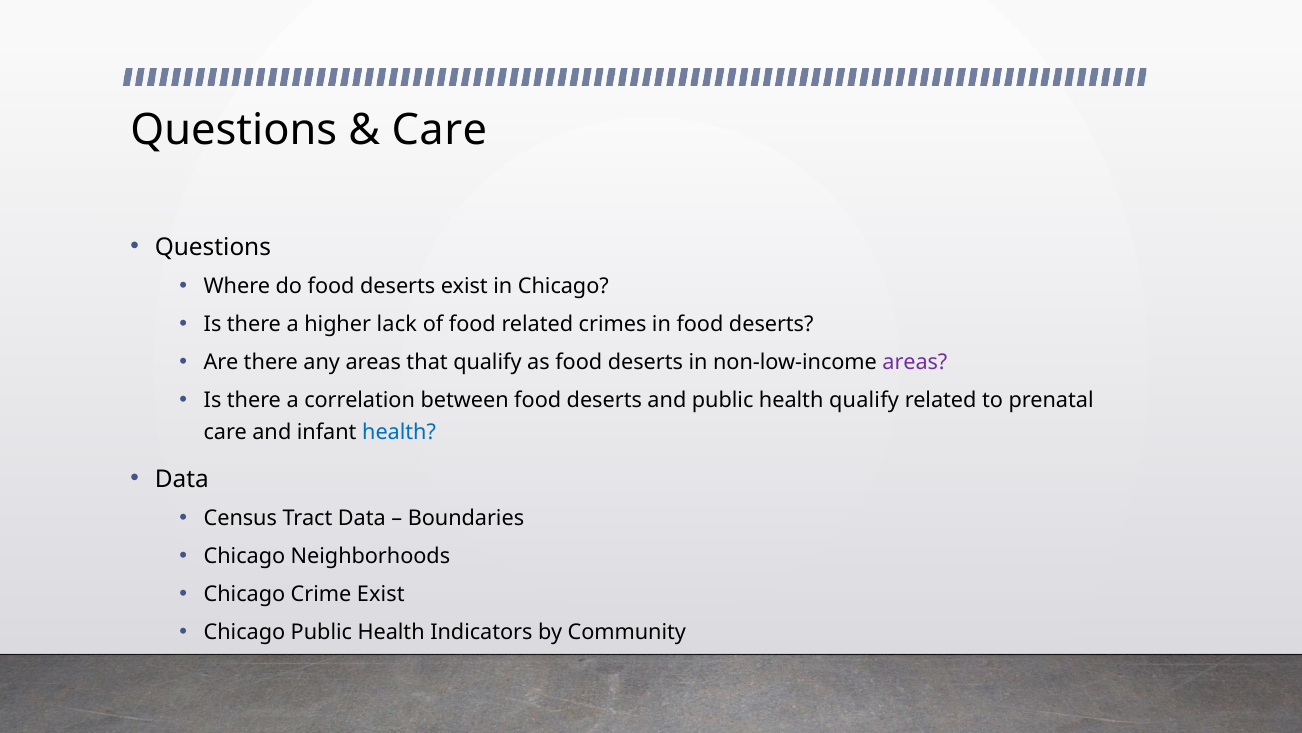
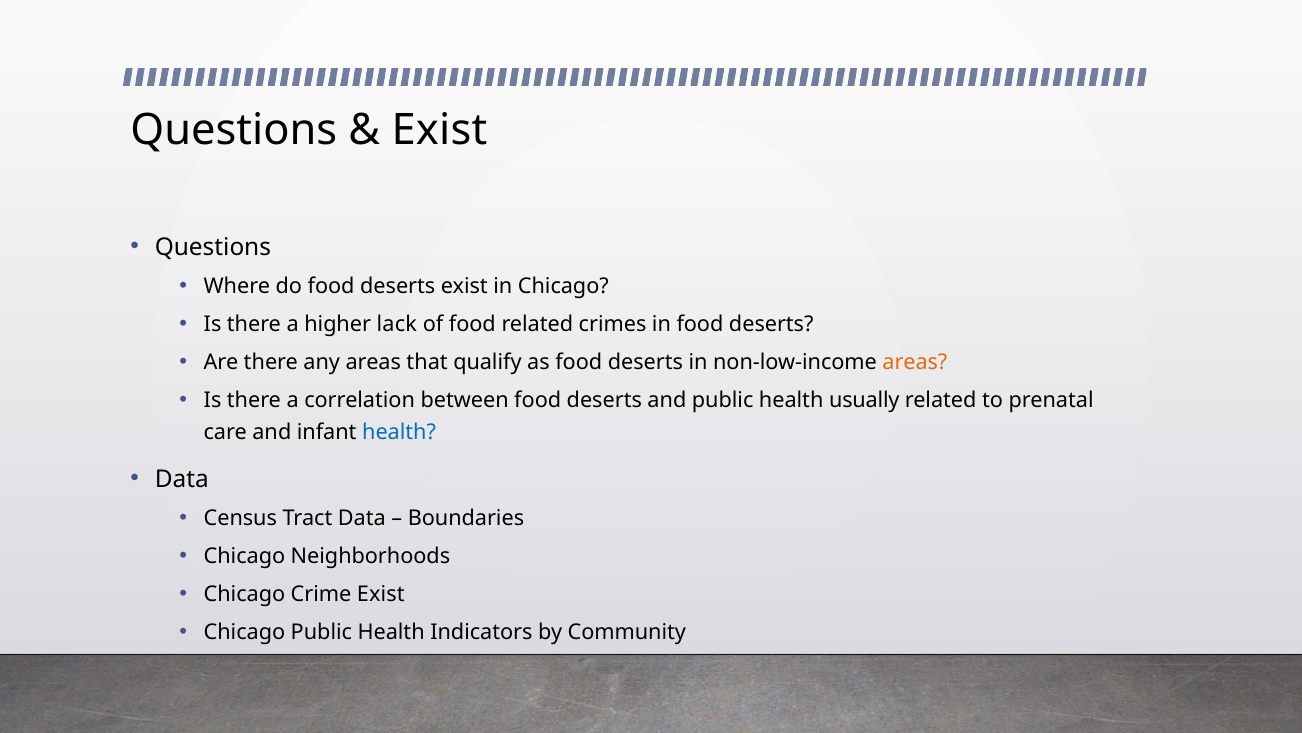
Care at (439, 130): Care -> Exist
areas at (915, 362) colour: purple -> orange
health qualify: qualify -> usually
